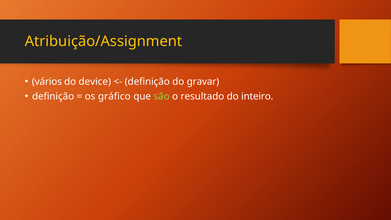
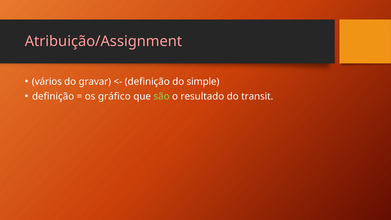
Atribuição/Assignment colour: yellow -> pink
device: device -> gravar
gravar: gravar -> simple
inteiro: inteiro -> transit
